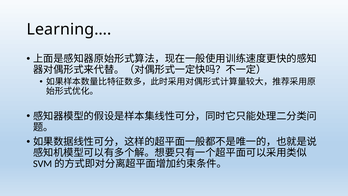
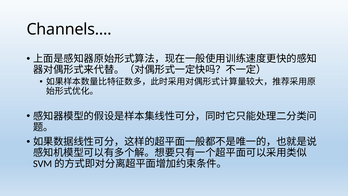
Learning…: Learning… -> Channels…
